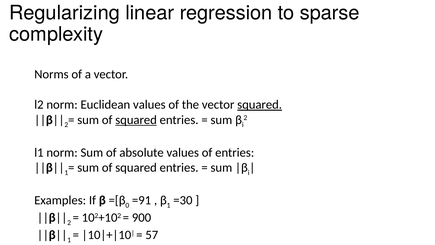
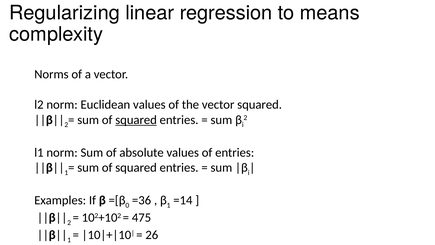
sparse: sparse -> means
squared at (260, 105) underline: present -> none
=91: =91 -> =36
=30: =30 -> =14
900: 900 -> 475
57: 57 -> 26
